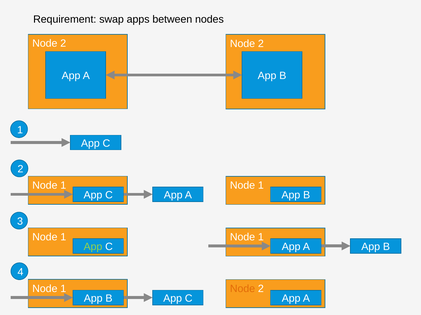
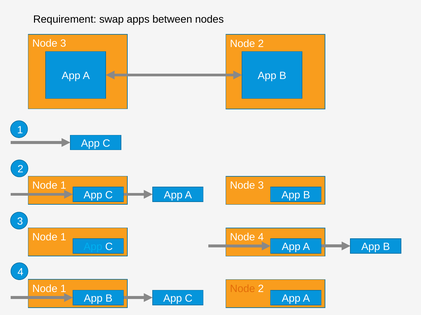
2 at (63, 44): 2 -> 3
1 at (261, 186): 1 -> 3
1 at (261, 238): 1 -> 4
App at (93, 247) colour: light green -> light blue
